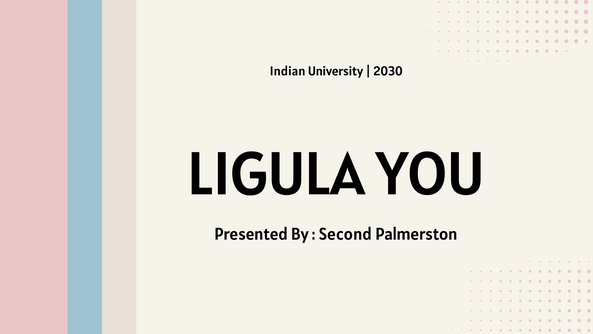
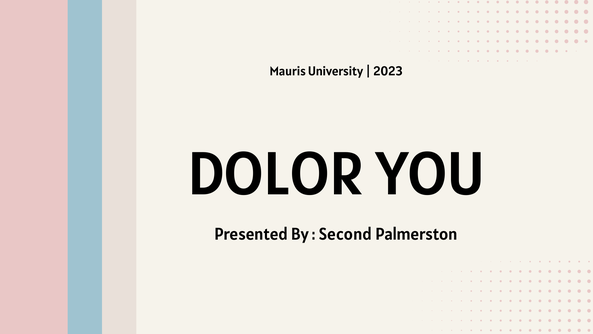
Indian: Indian -> Mauris
2030: 2030 -> 2023
LIGULA: LIGULA -> DOLOR
